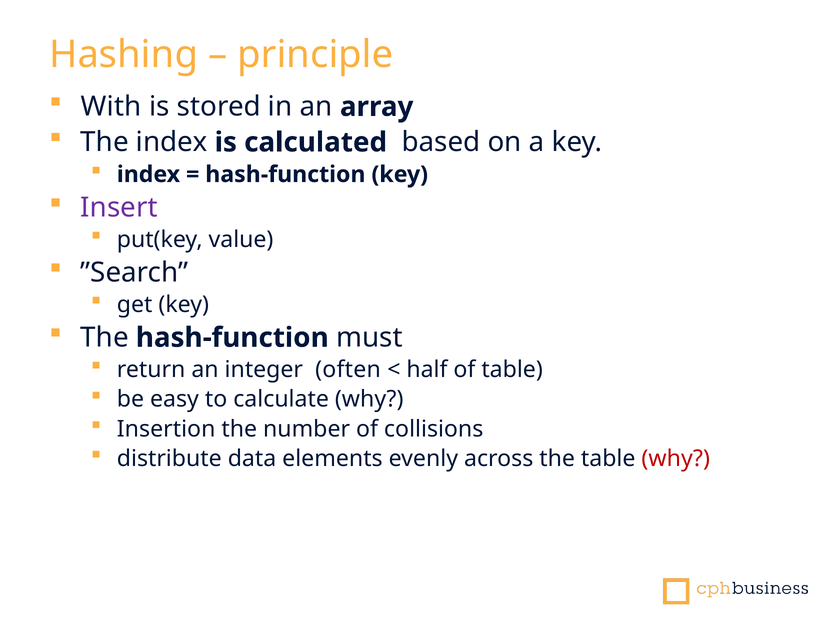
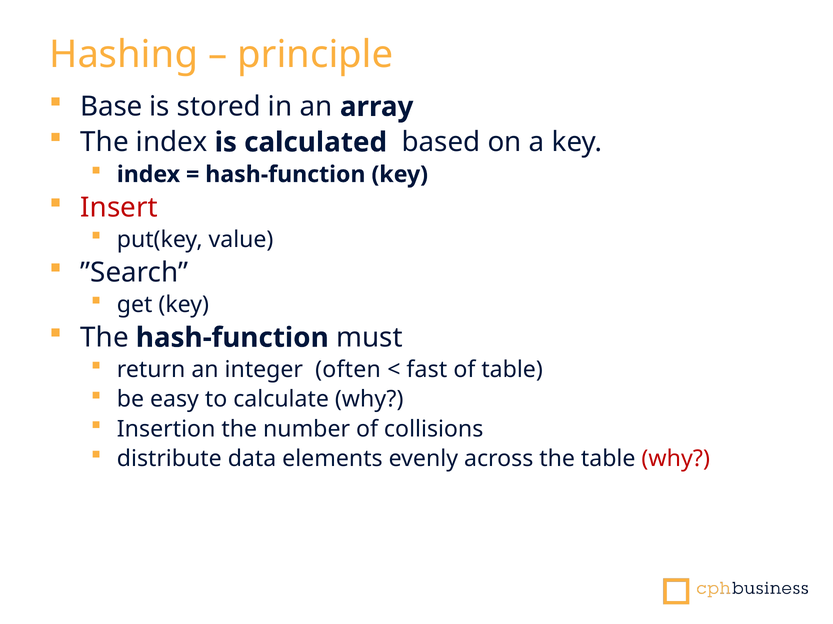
With: With -> Base
Insert colour: purple -> red
half: half -> fast
